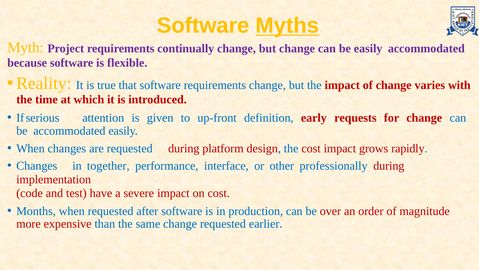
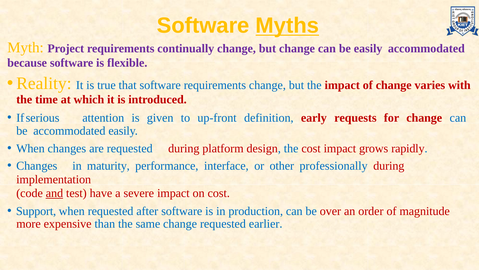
together: together -> maturity
and underline: none -> present
Months: Months -> Support
